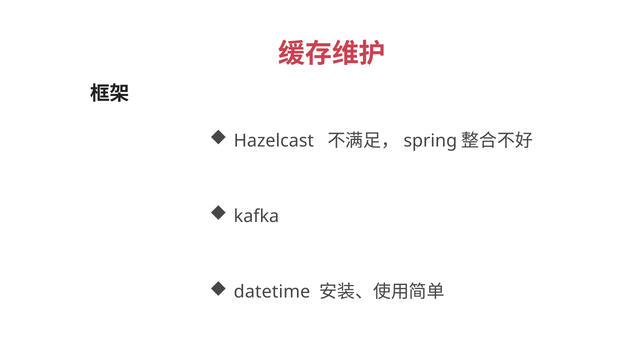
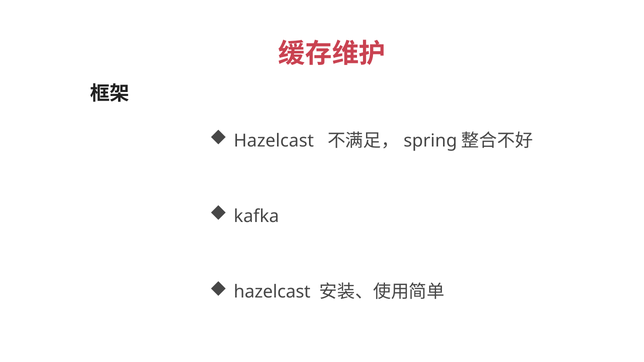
datetime at (272, 292): datetime -> hazelcast
